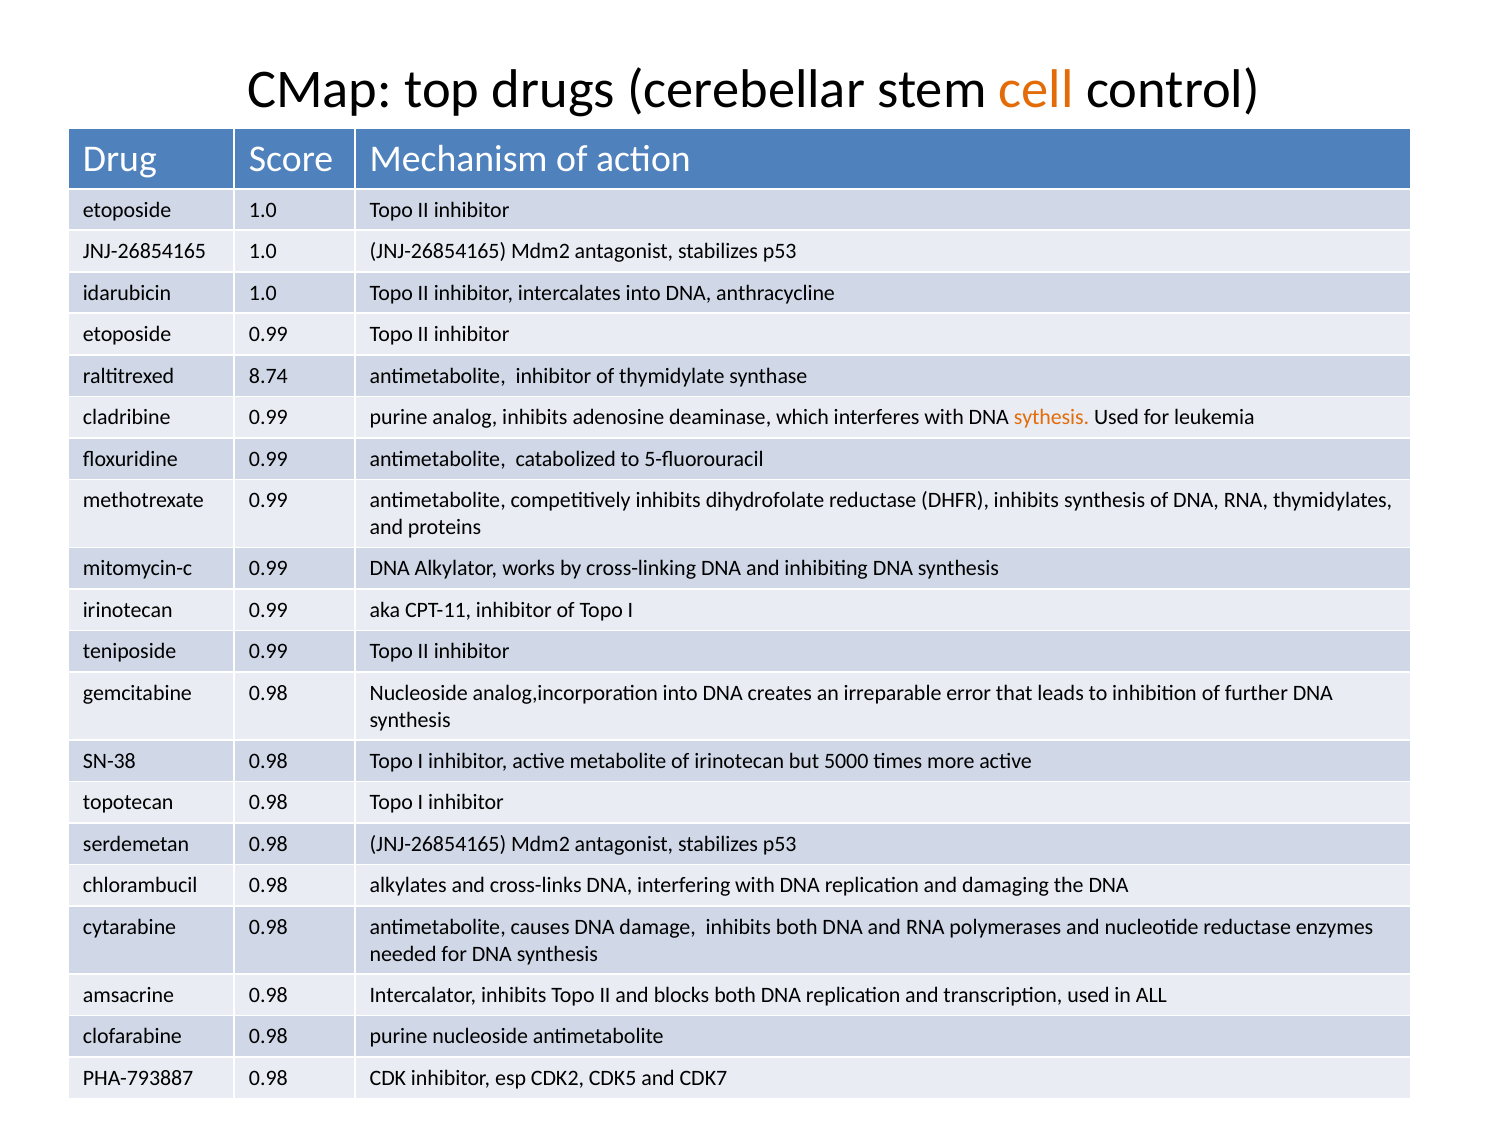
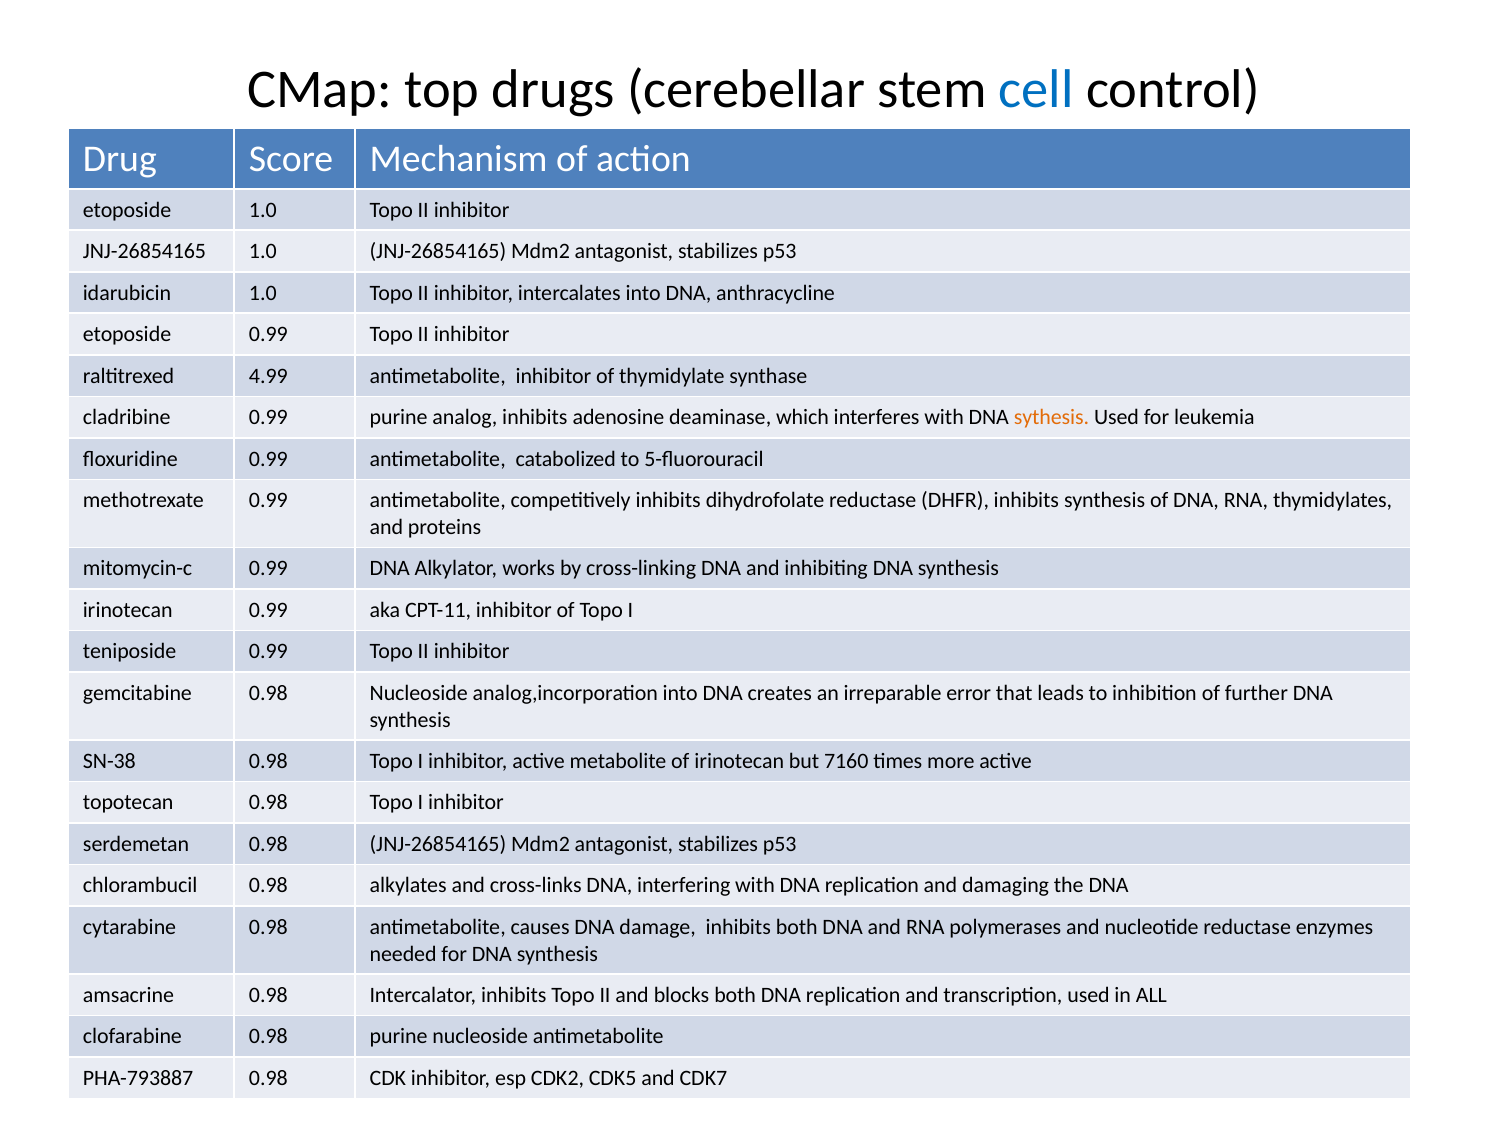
cell colour: orange -> blue
8.74: 8.74 -> 4.99
5000: 5000 -> 7160
